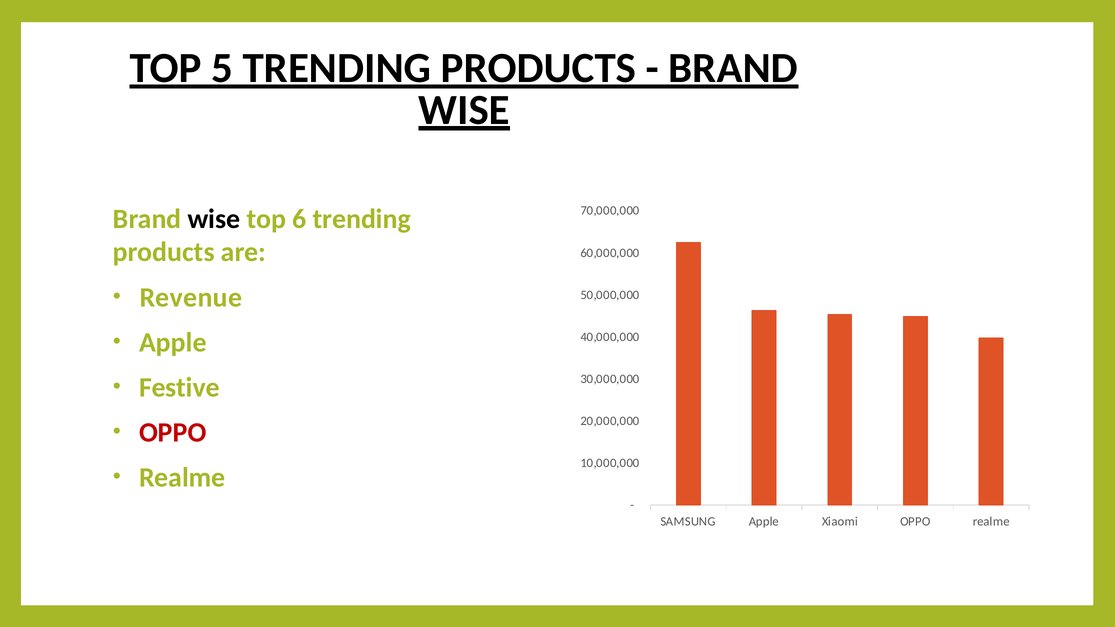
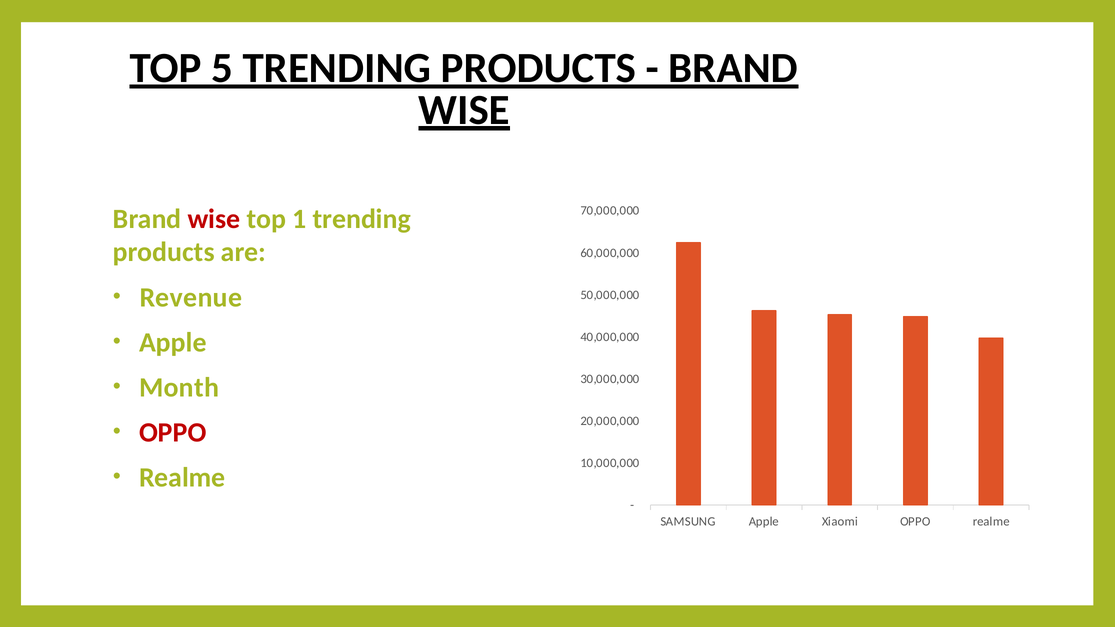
wise at (214, 219) colour: black -> red
6: 6 -> 1
Festive: Festive -> Month
